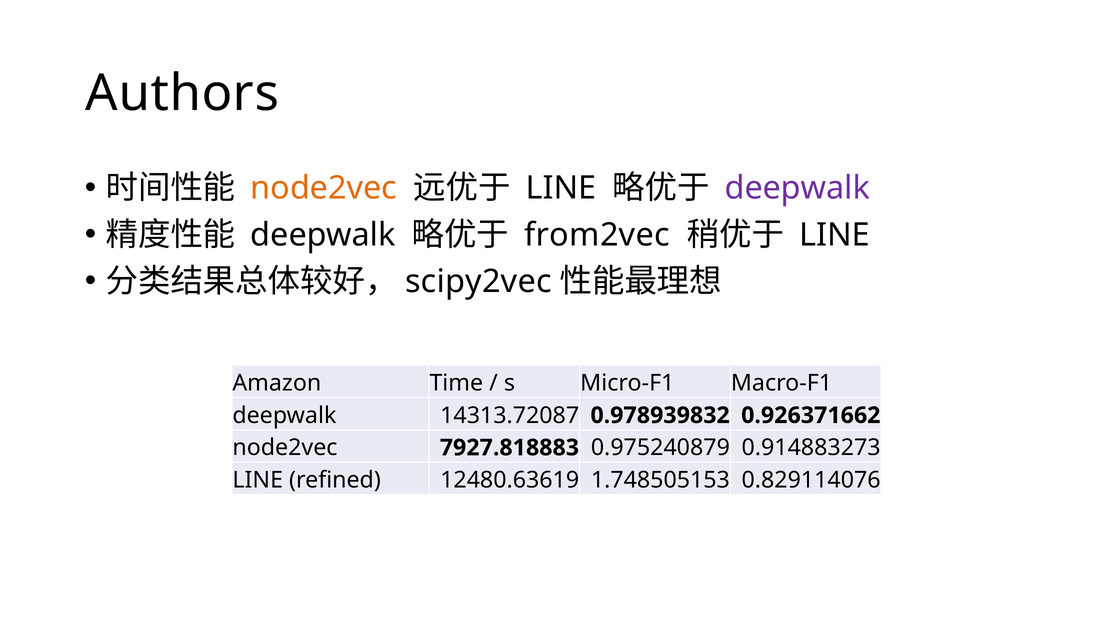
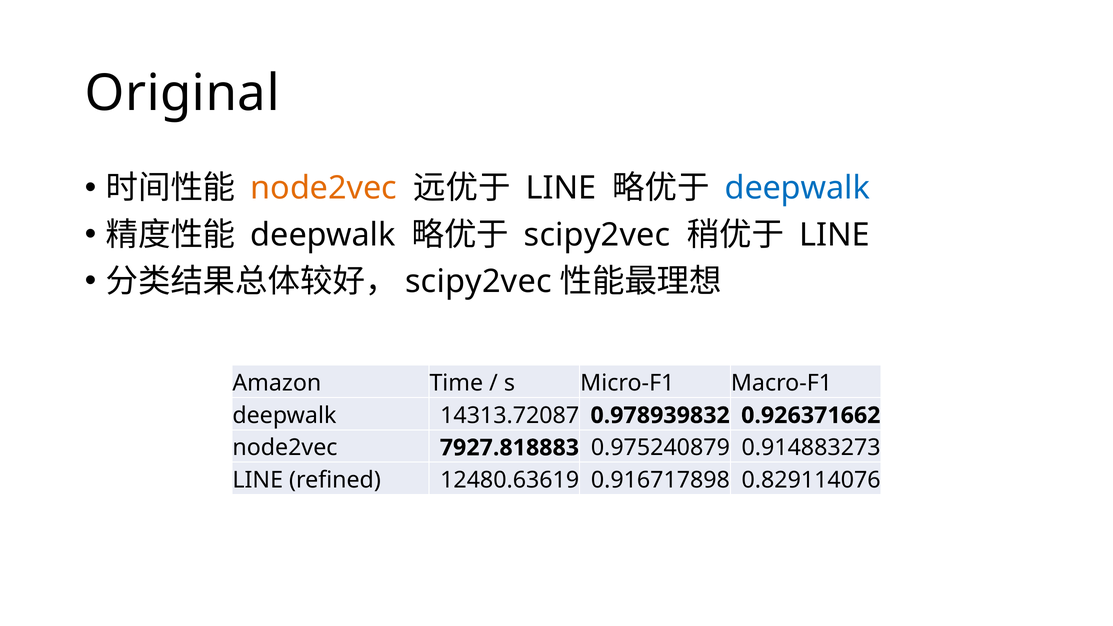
Authors: Authors -> Original
deepwalk at (797, 188) colour: purple -> blue
from2vec at (597, 235): from2vec -> scipy2vec
1.748505153: 1.748505153 -> 0.916717898
